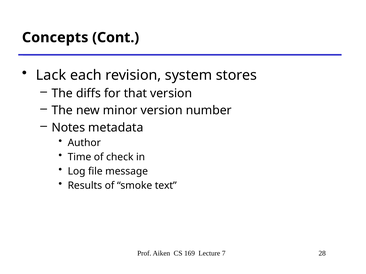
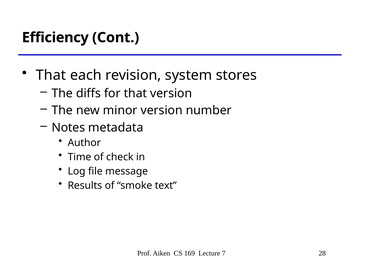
Concepts: Concepts -> Efficiency
Lack at (51, 75): Lack -> That
